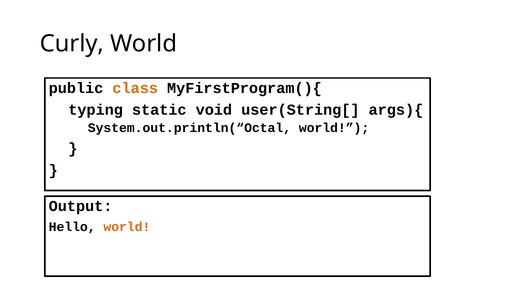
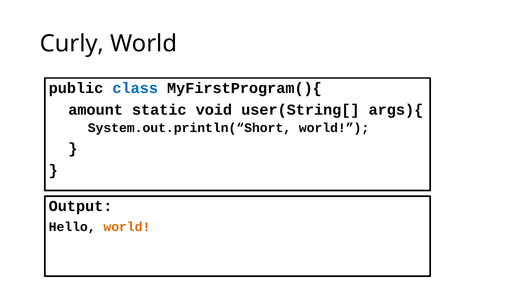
class colour: orange -> blue
typing: typing -> amount
System.out.println(“Octal: System.out.println(“Octal -> System.out.println(“Short
